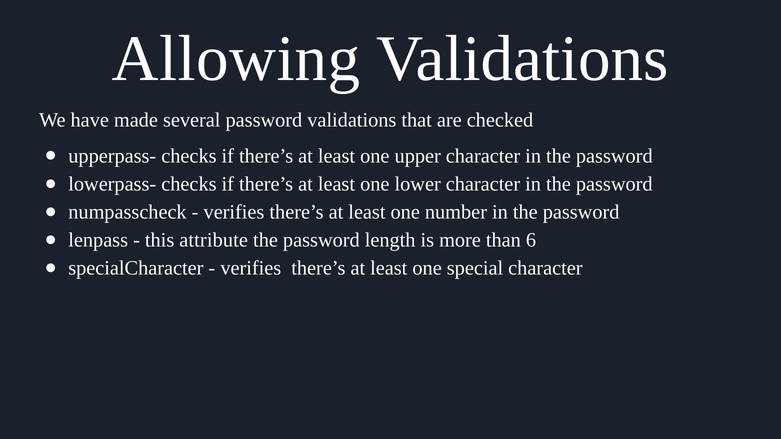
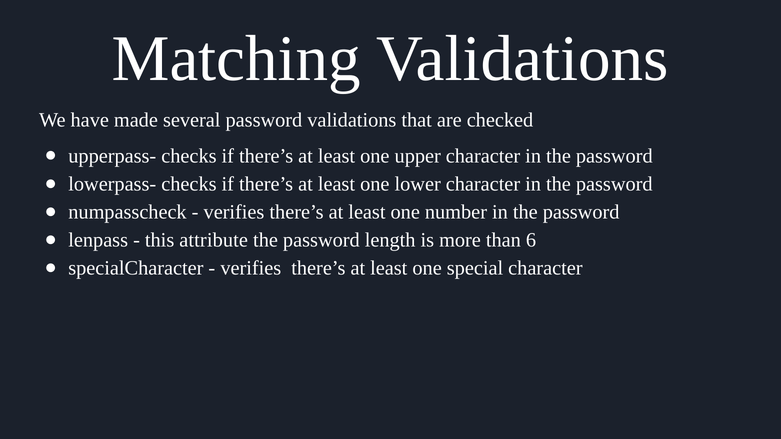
Allowing: Allowing -> Matching
